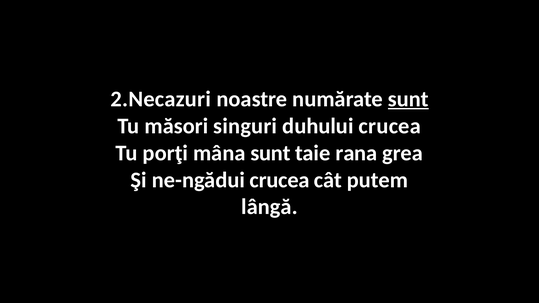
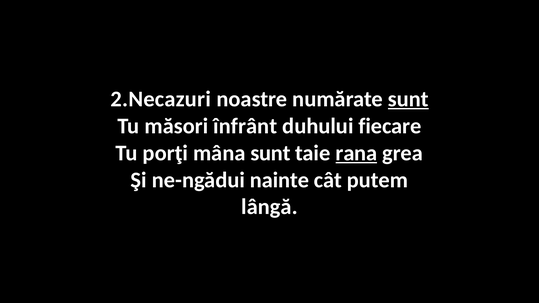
singuri: singuri -> înfrânt
duhului crucea: crucea -> fiecare
rana underline: none -> present
ne-ngădui crucea: crucea -> nainte
